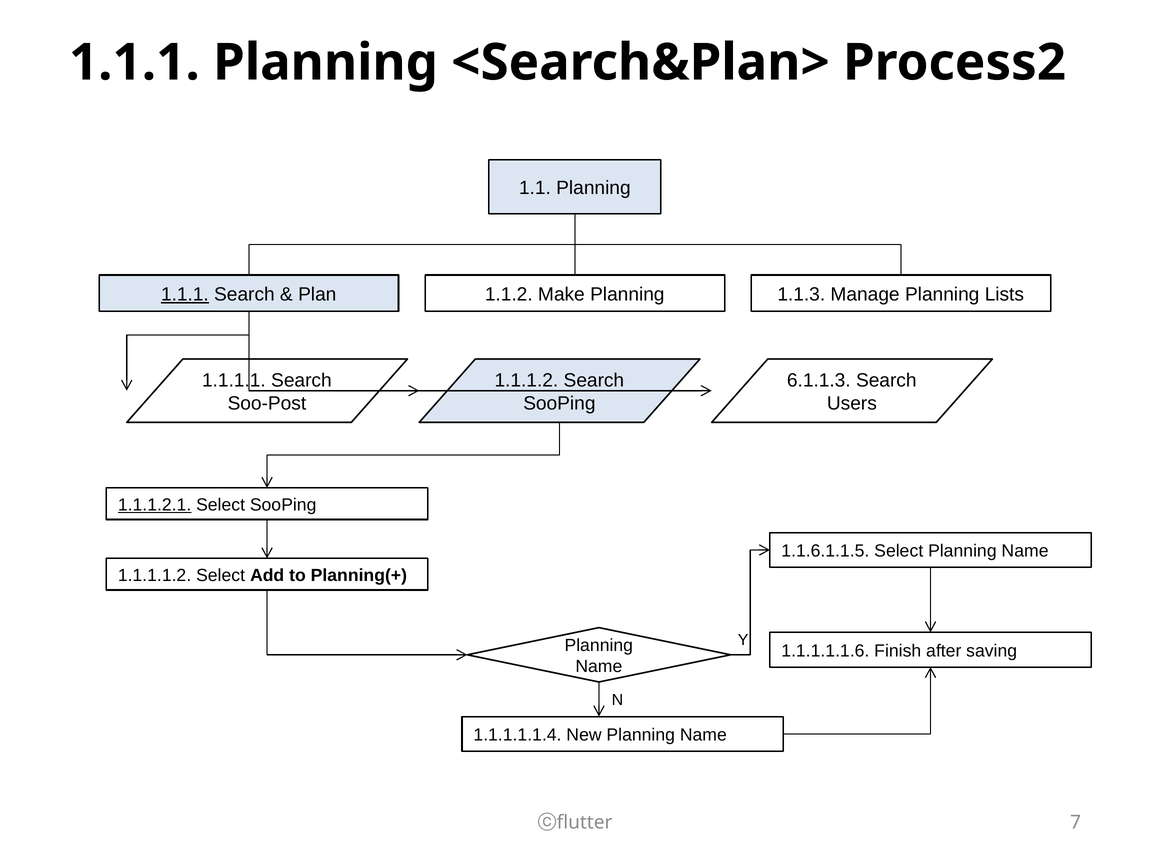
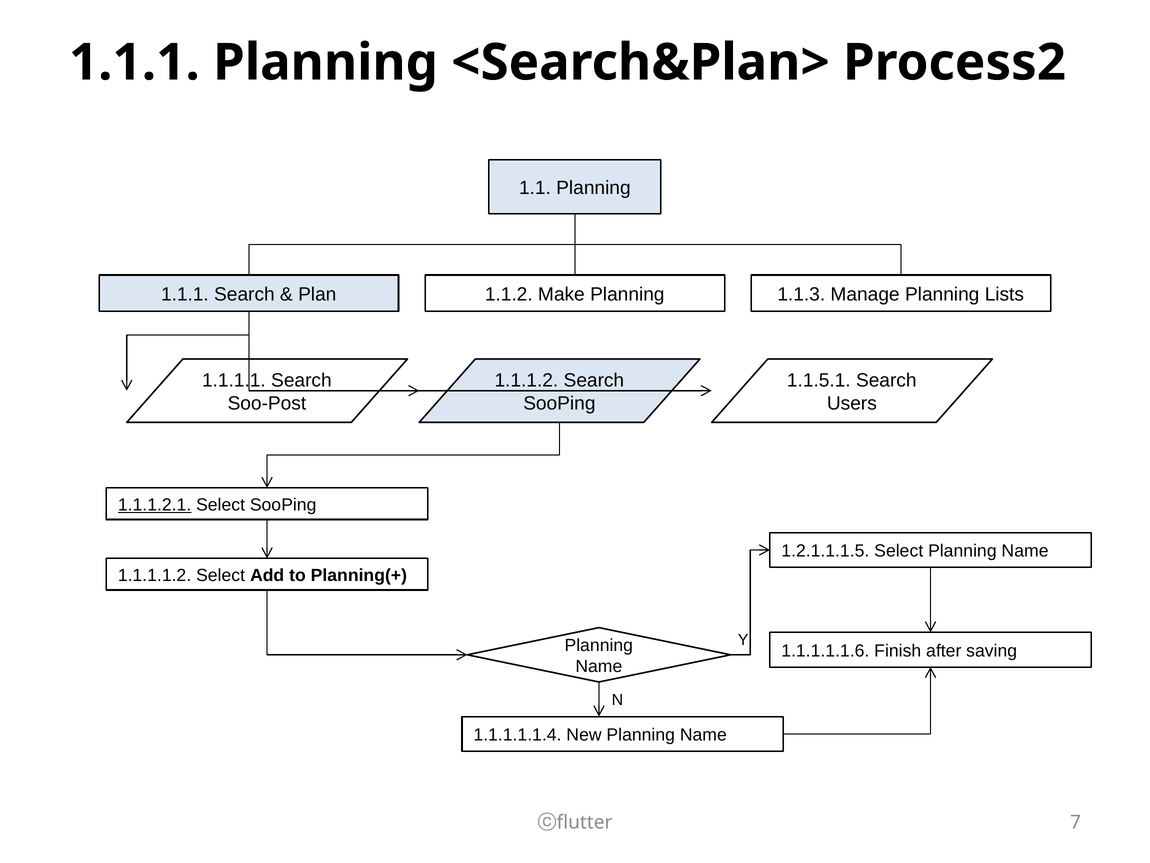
1.1.1 at (185, 294) underline: present -> none
6.1.1.3: 6.1.1.3 -> 1.1.5.1
1.1.6.1.1.5: 1.1.6.1.1.5 -> 1.2.1.1.1.5
